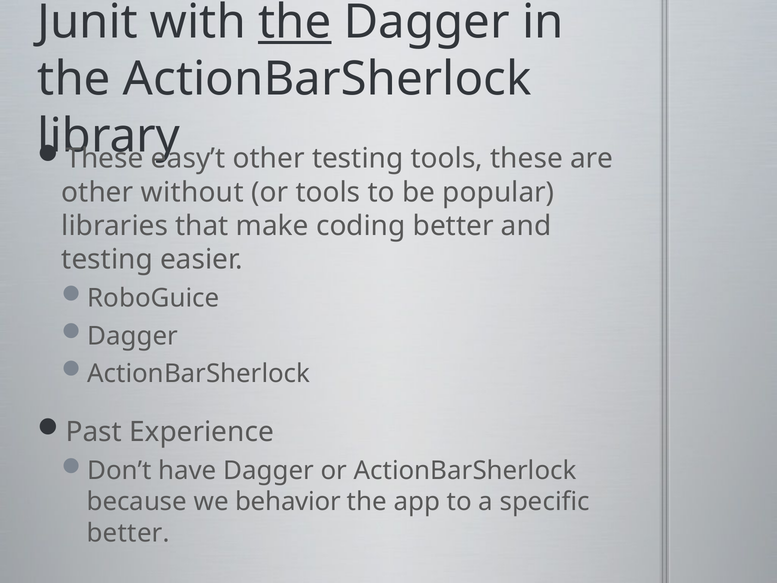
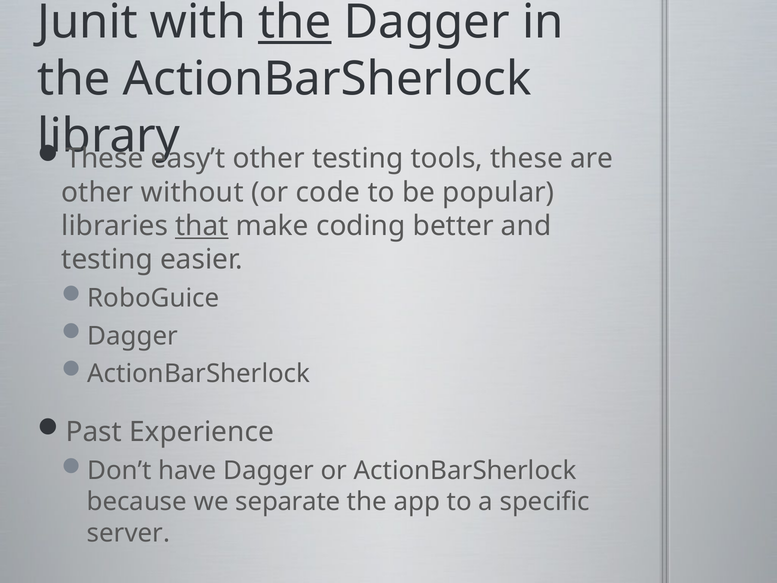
or tools: tools -> code
that underline: none -> present
behavior: behavior -> separate
better at (128, 533): better -> server
